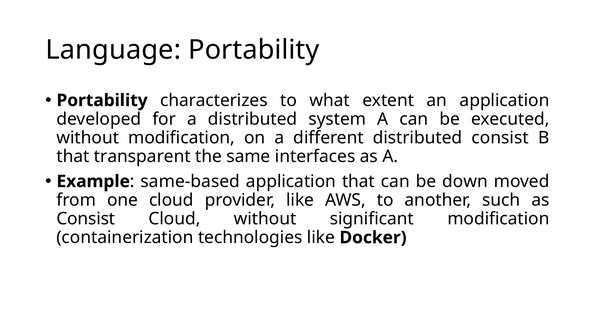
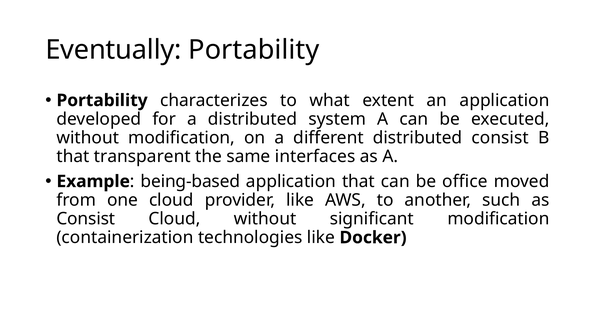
Language: Language -> Eventually
same-based: same-based -> being-based
down: down -> office
